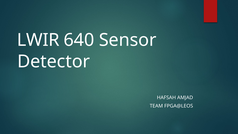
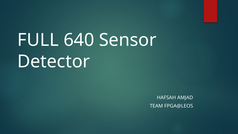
LWIR: LWIR -> FULL
